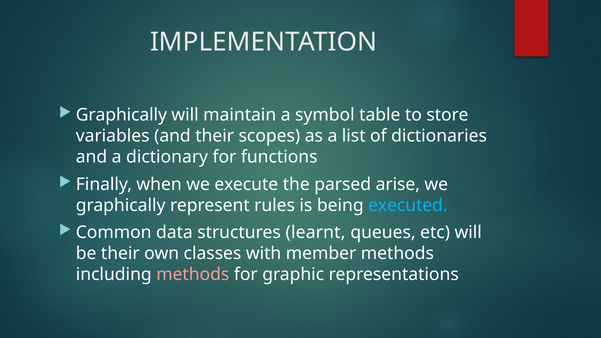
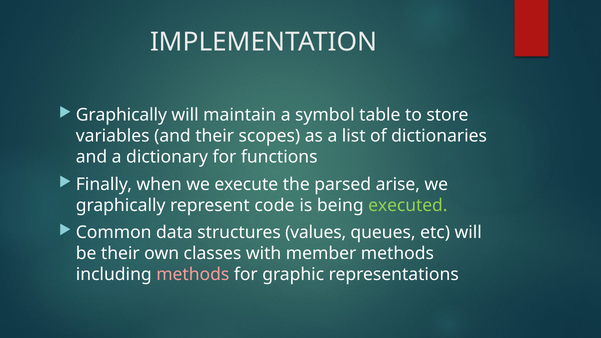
rules: rules -> code
executed colour: light blue -> light green
learnt: learnt -> values
